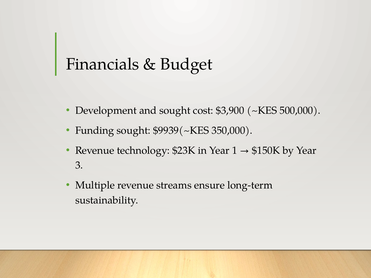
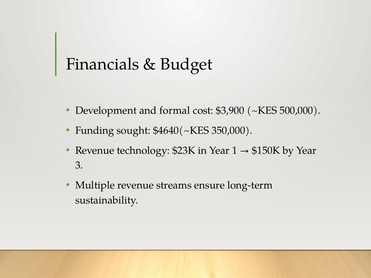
and sought: sought -> formal
$9939(~KES: $9939(~KES -> $4640(~KES
